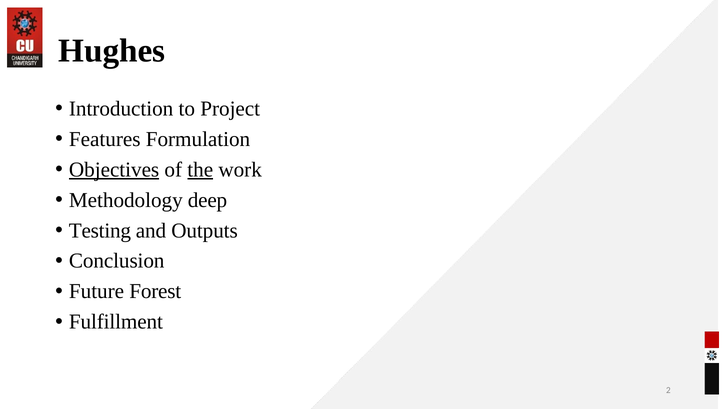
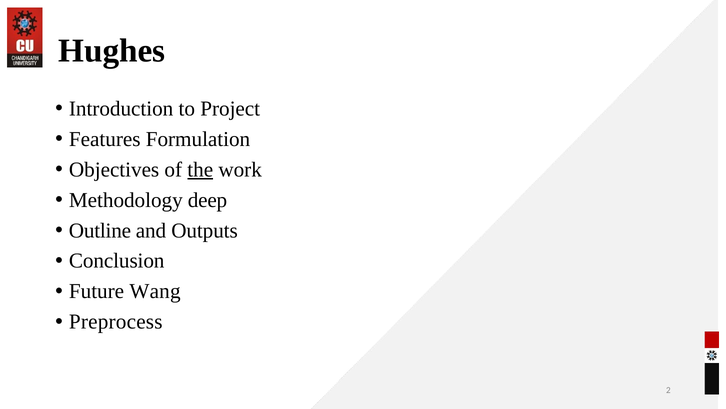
Objectives underline: present -> none
Testing: Testing -> Outline
Forest: Forest -> Wang
Fulfillment: Fulfillment -> Preprocess
